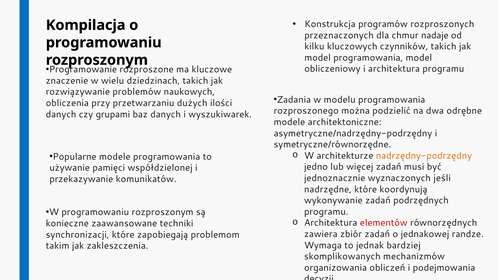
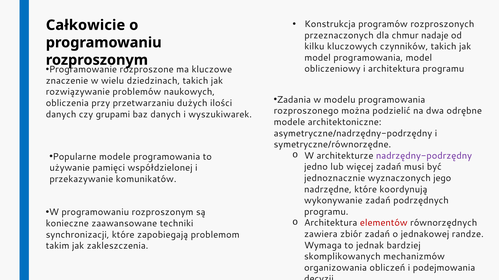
Kompilacja: Kompilacja -> Całkowicie
nadrzędny-podrzędny colour: orange -> purple
jeśli: jeśli -> jego
